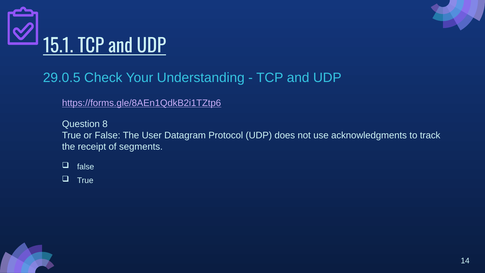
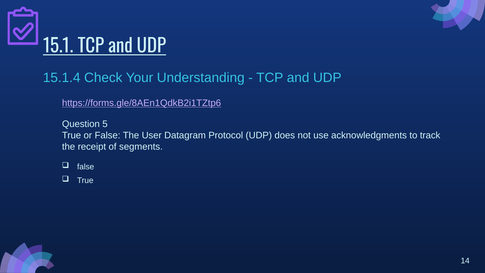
29.0.5: 29.0.5 -> 15.1.4
8: 8 -> 5
